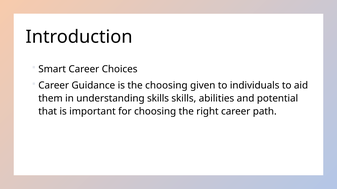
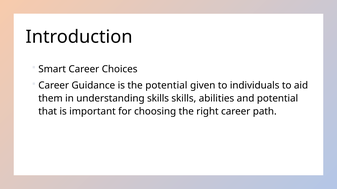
the choosing: choosing -> potential
